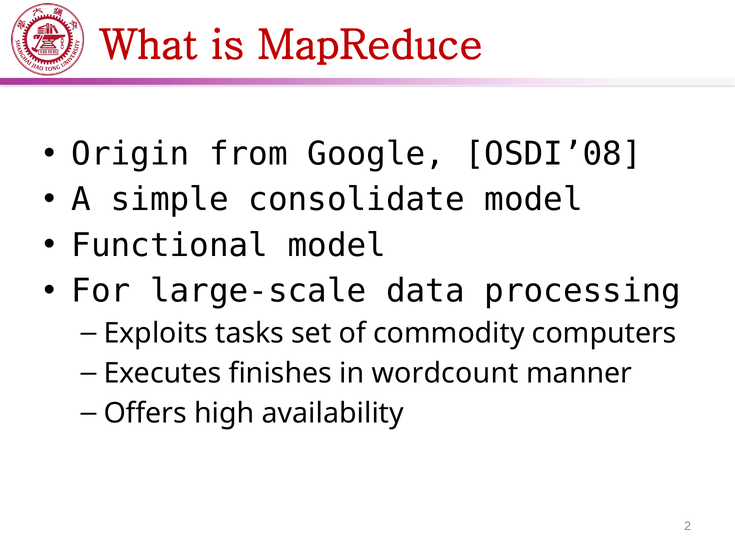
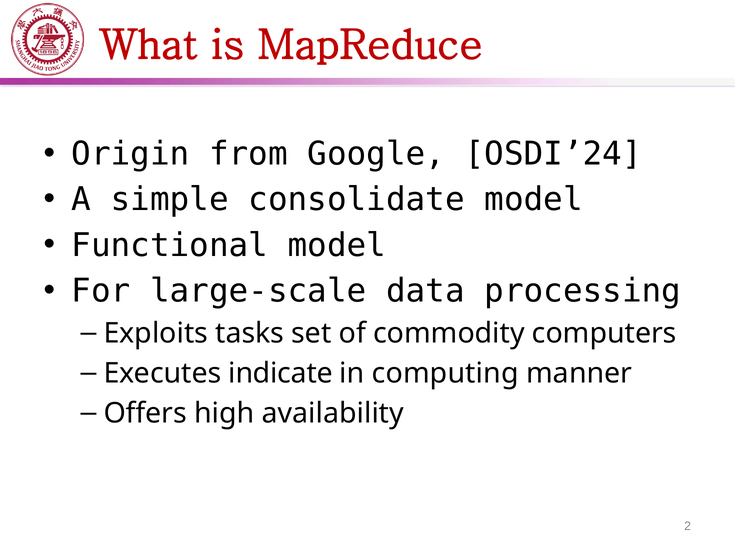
OSDI’08: OSDI’08 -> OSDI’24
finishes: finishes -> indicate
wordcount: wordcount -> computing
